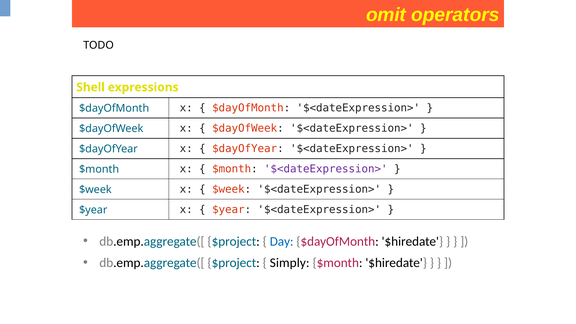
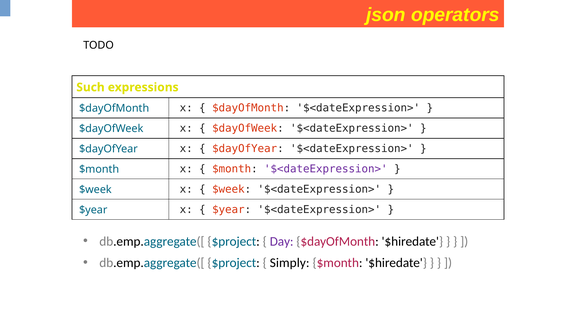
omit: omit -> json
Shell: Shell -> Such
Day colour: blue -> purple
